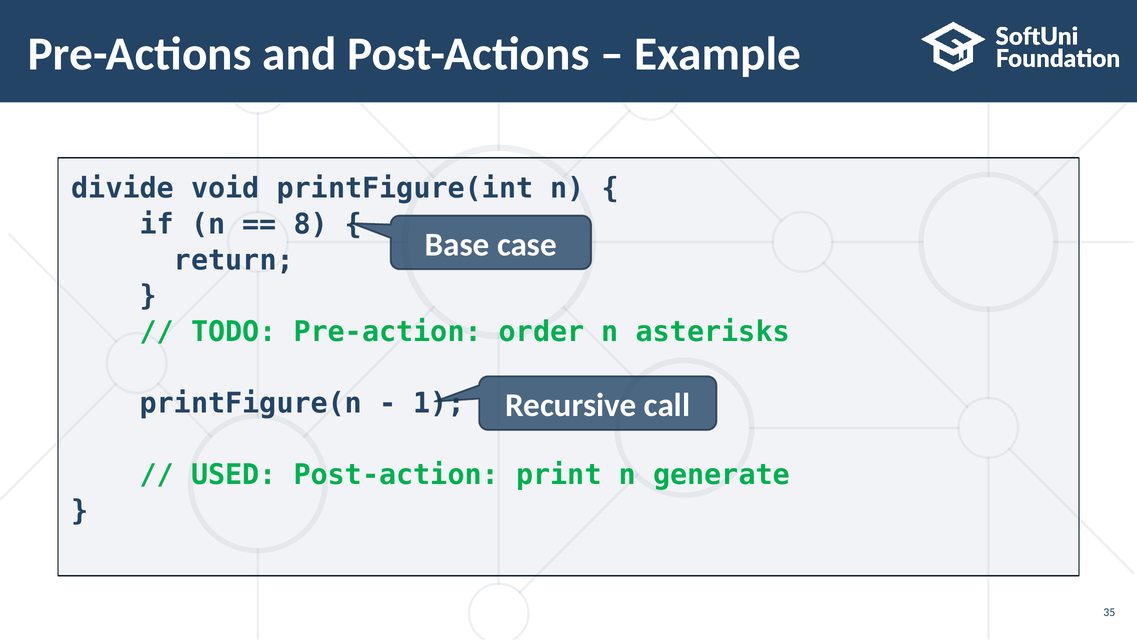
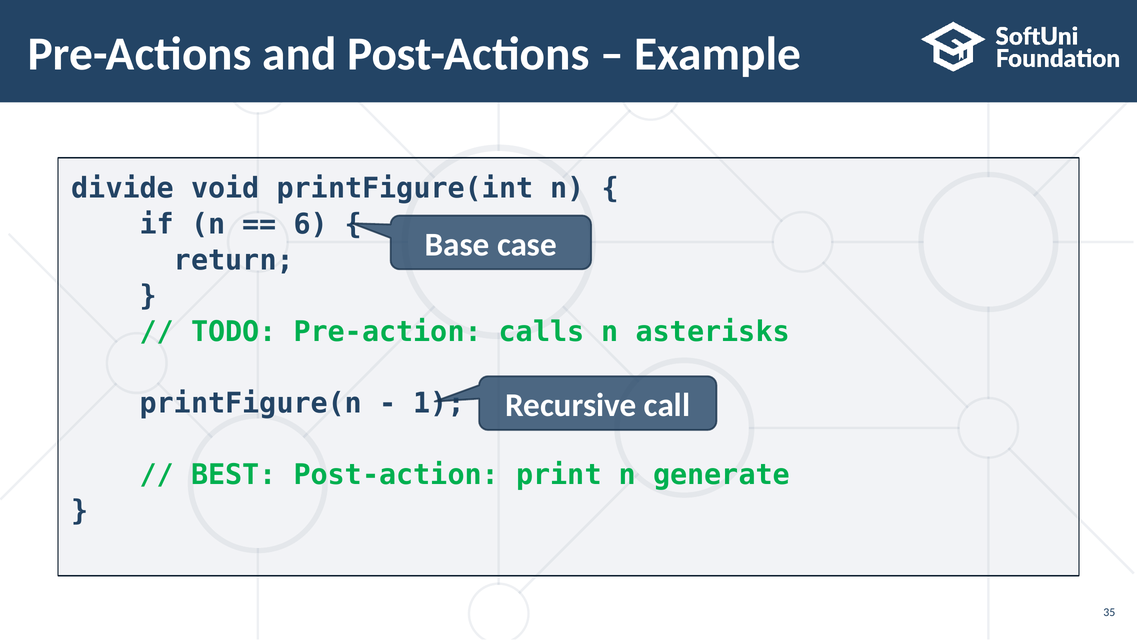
8: 8 -> 6
order: order -> calls
USED: USED -> BEST
